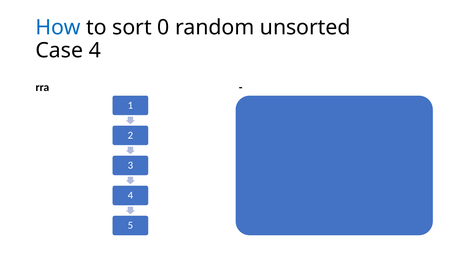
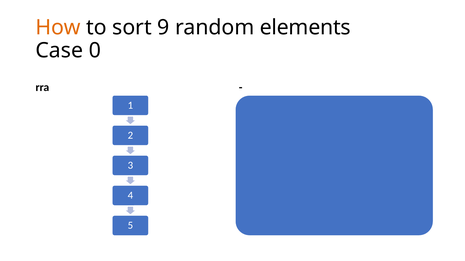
How colour: blue -> orange
0: 0 -> 9
unsorted: unsorted -> elements
Case 4: 4 -> 0
